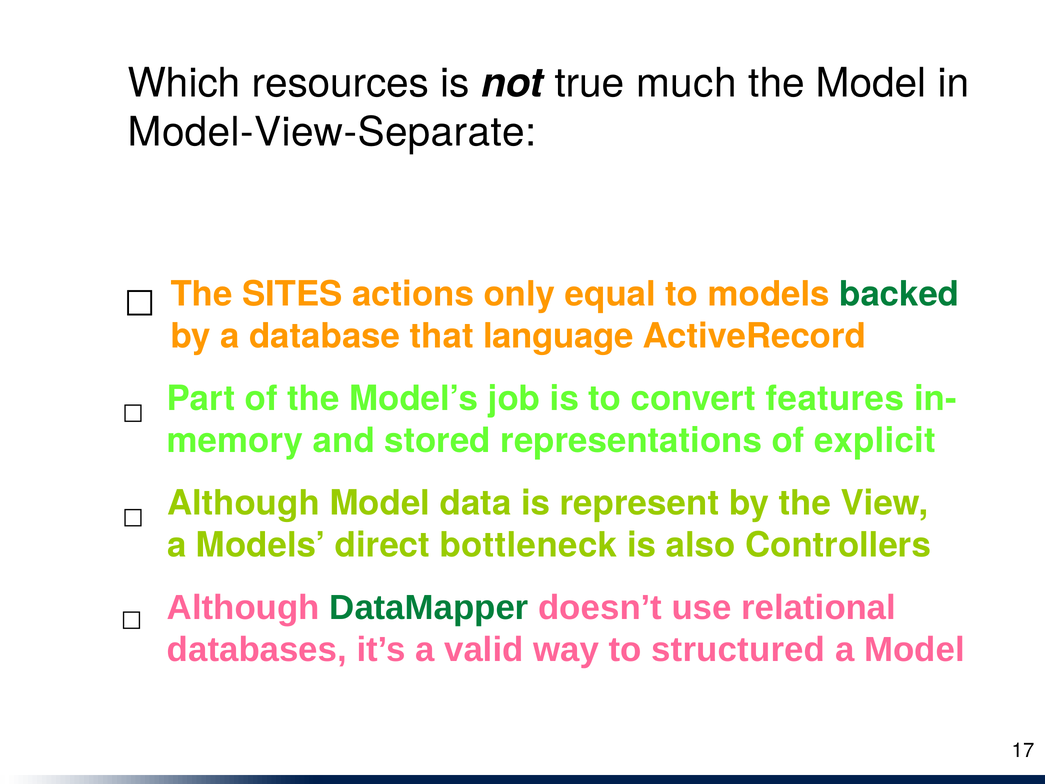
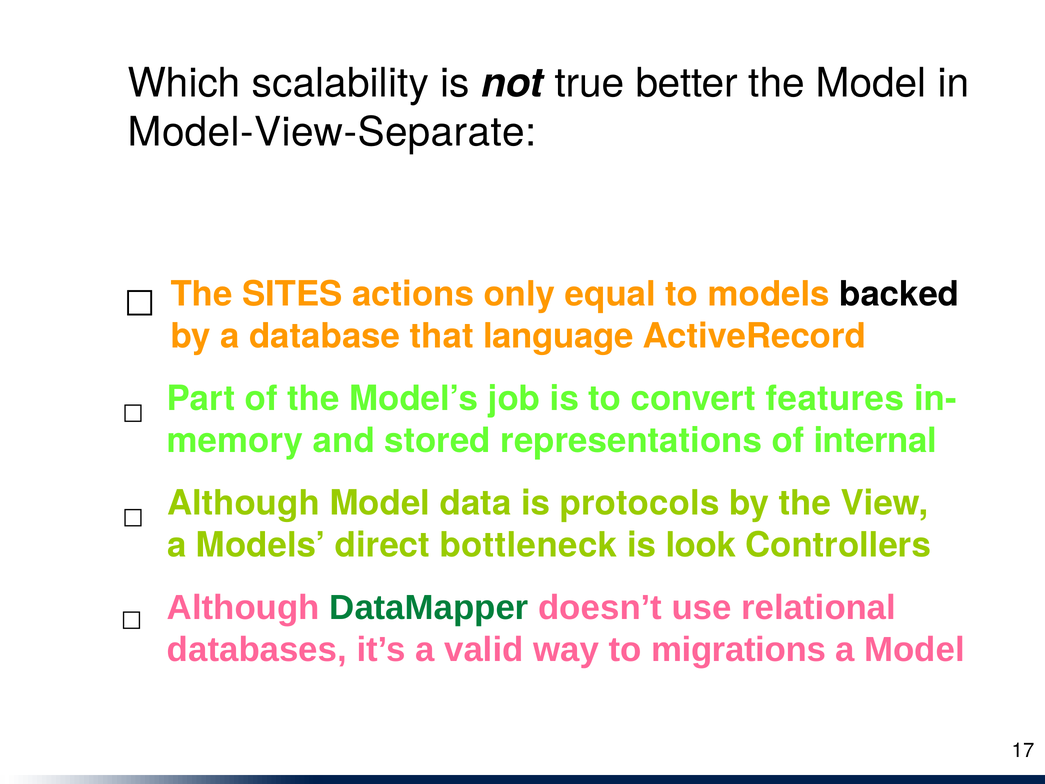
resources: resources -> scalability
much: much -> better
backed colour: green -> black
explicit: explicit -> internal
represent: represent -> protocols
also: also -> look
structured: structured -> migrations
